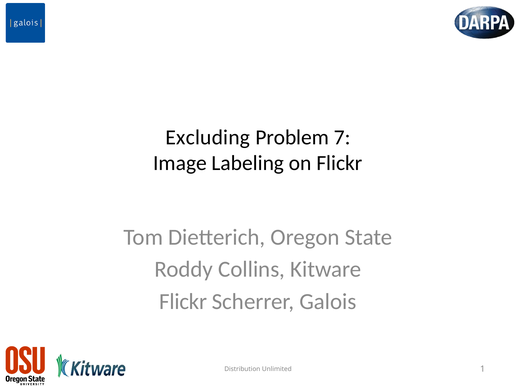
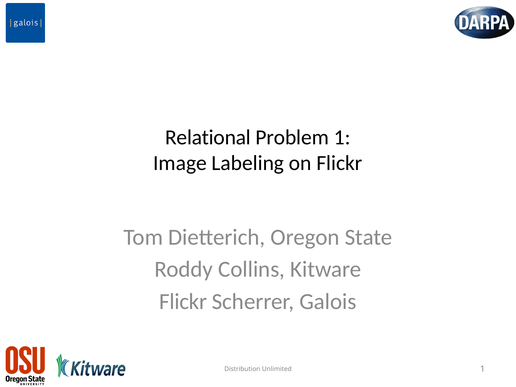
Excluding: Excluding -> Relational
Problem 7: 7 -> 1
